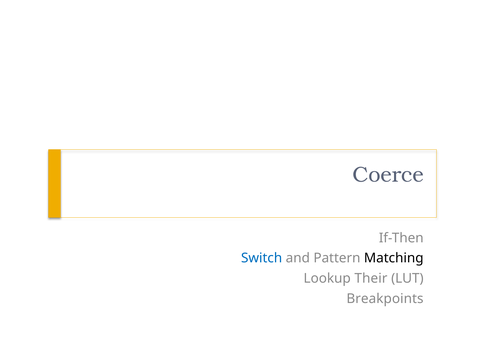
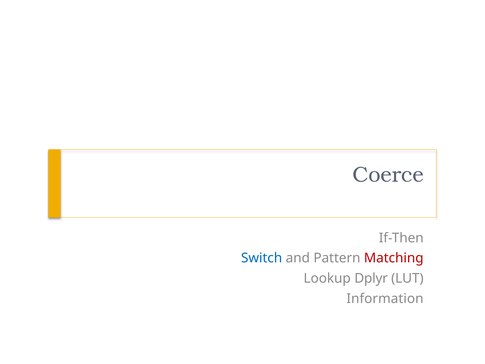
Matching colour: black -> red
Their: Their -> Dplyr
Breakpoints: Breakpoints -> Information
